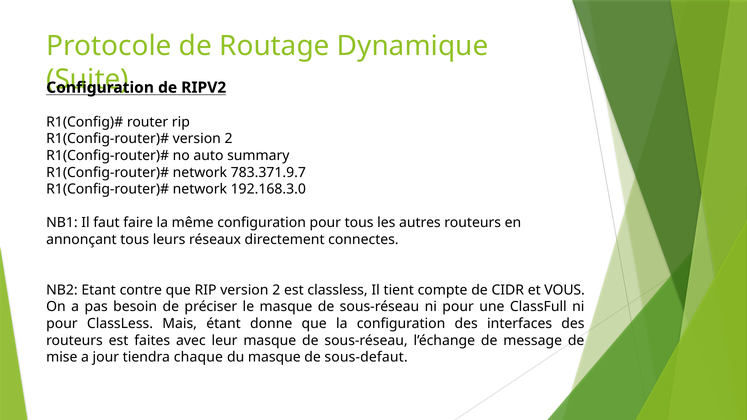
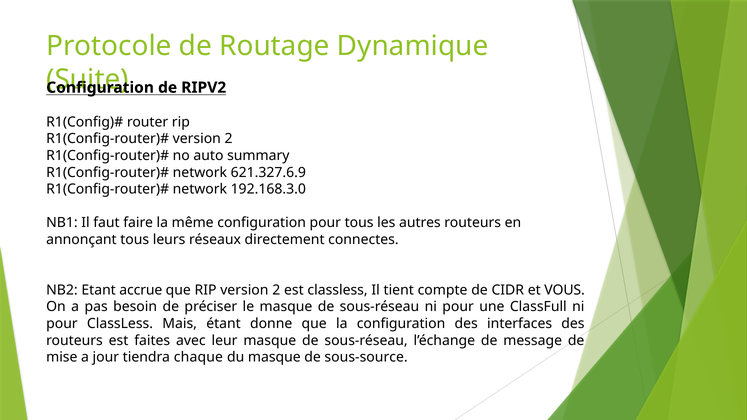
783.371.9.7: 783.371.9.7 -> 621.327.6.9
contre: contre -> accrue
sous-defaut: sous-defaut -> sous-source
